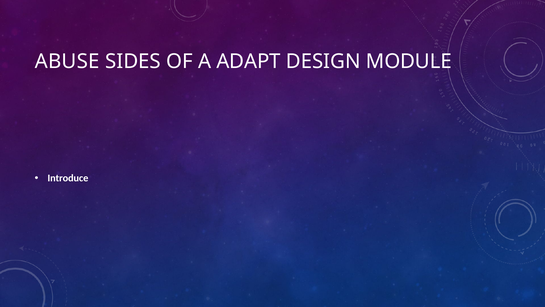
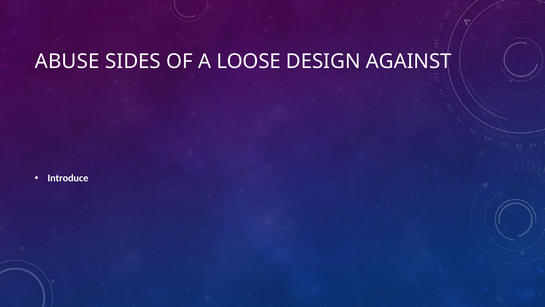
ADAPT: ADAPT -> LOOSE
MODULE: MODULE -> AGAINST
